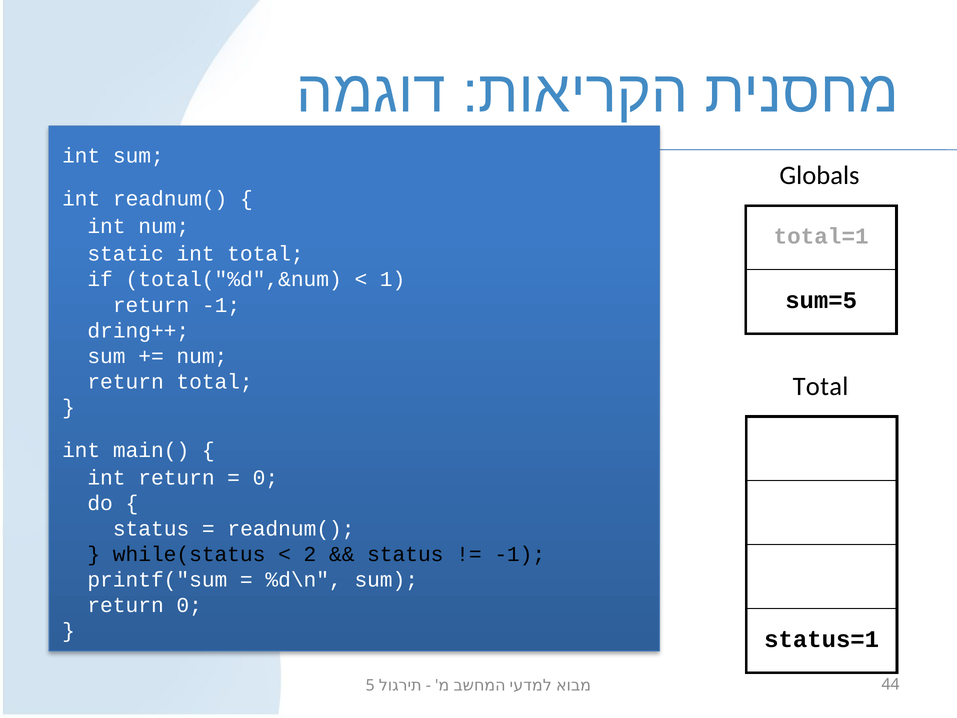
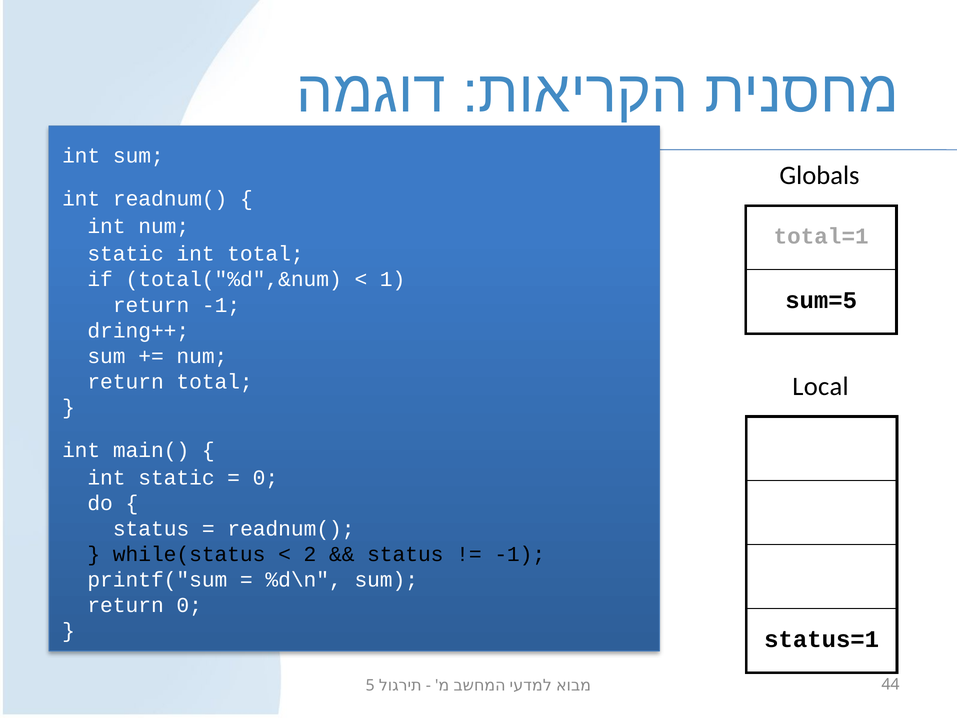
Total at (821, 386): Total -> Local
int return: return -> static
